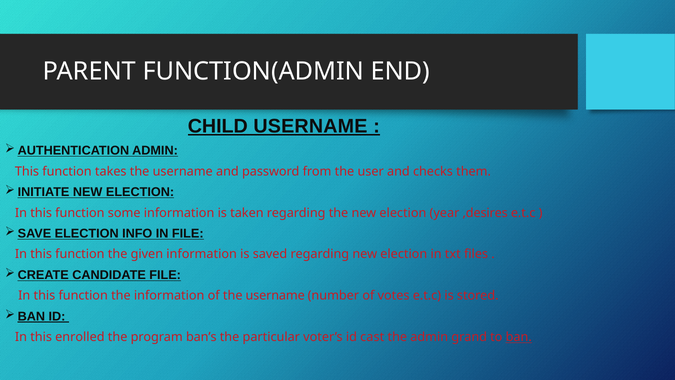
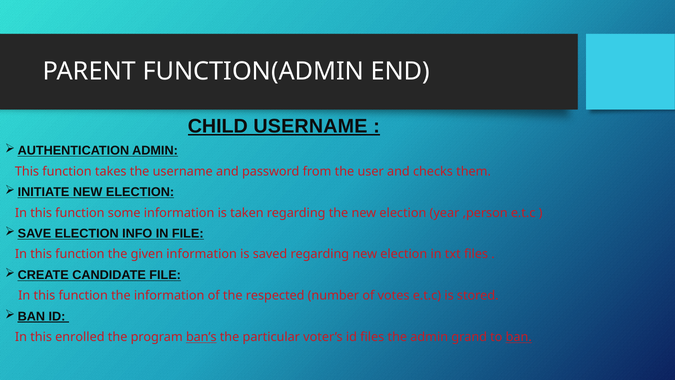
,desires: ,desires -> ,person
of the username: username -> respected
ban’s underline: none -> present
id cast: cast -> files
